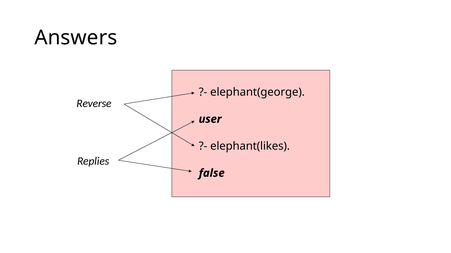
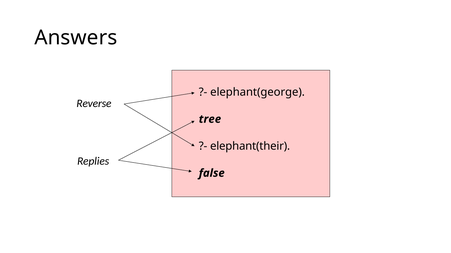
user: user -> tree
elephant(likes: elephant(likes -> elephant(their
